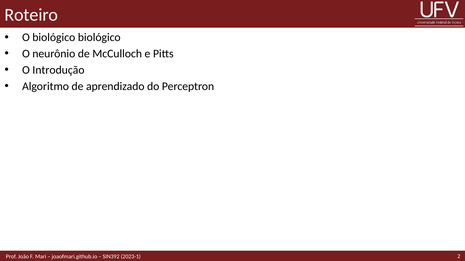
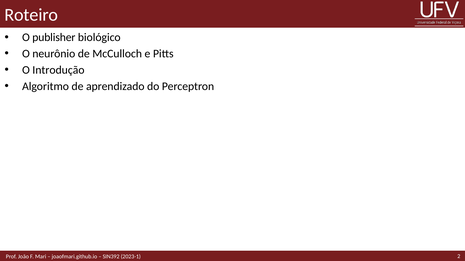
O biológico: biológico -> publisher
